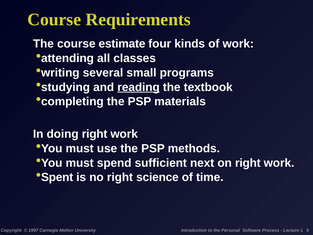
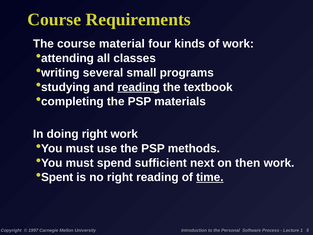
estimate: estimate -> material
on right: right -> then
right science: science -> reading
time underline: none -> present
